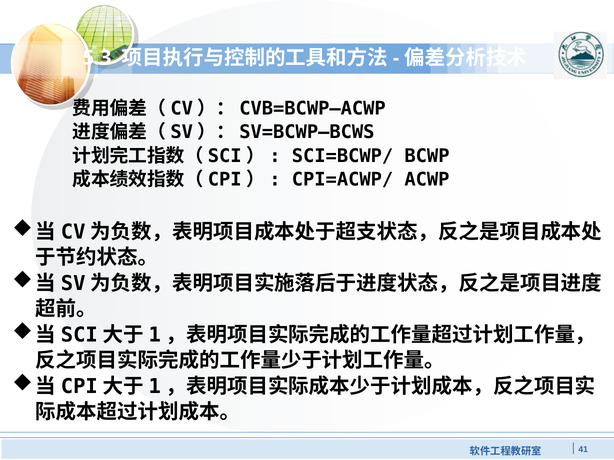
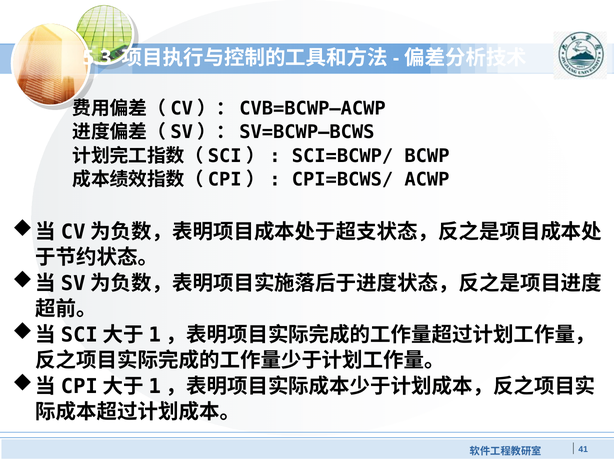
CPI=ACWP/: CPI=ACWP/ -> CPI=BCWS/
